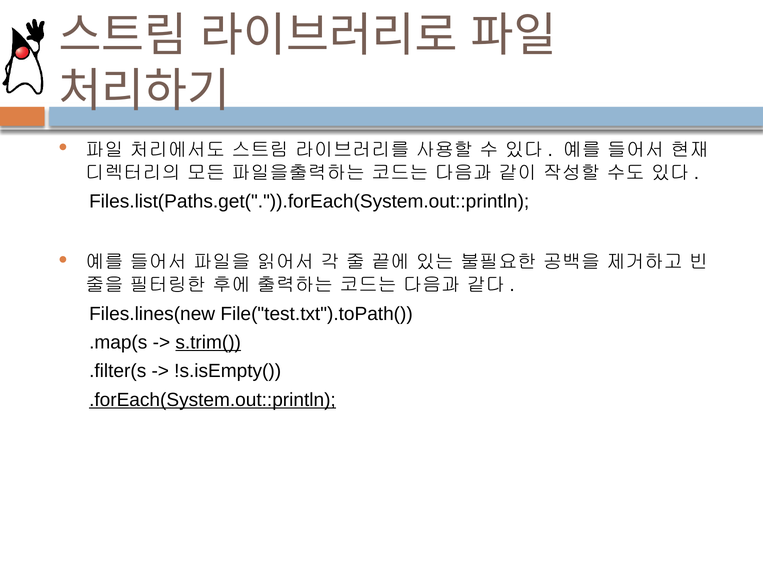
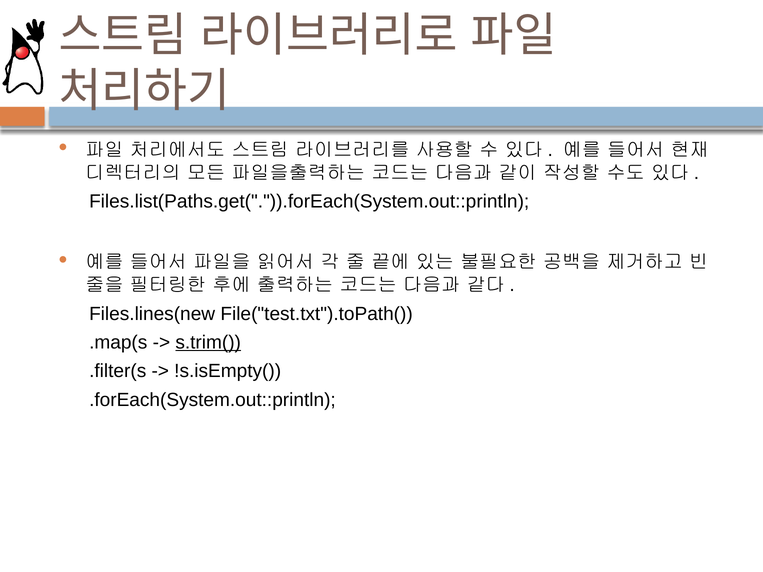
.forEach(System.out::println underline: present -> none
